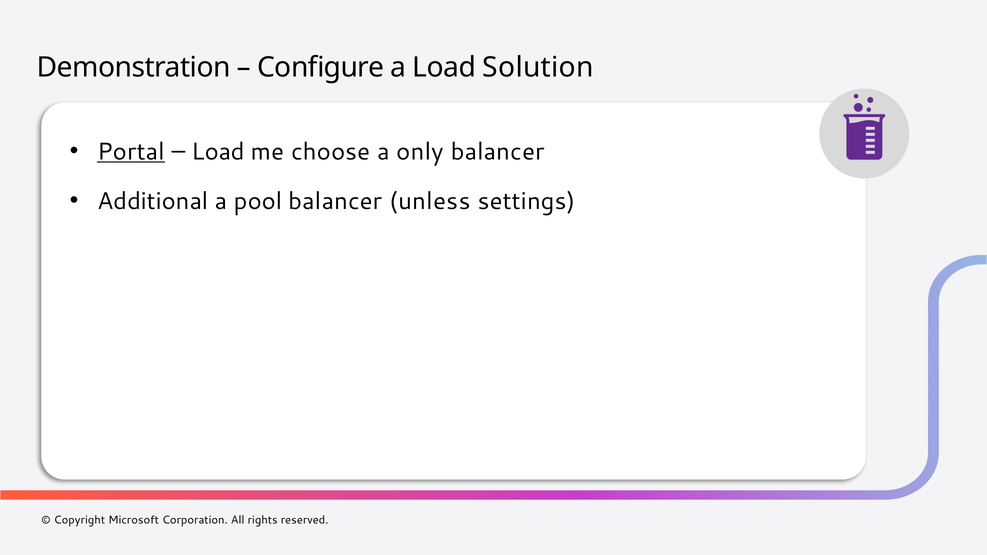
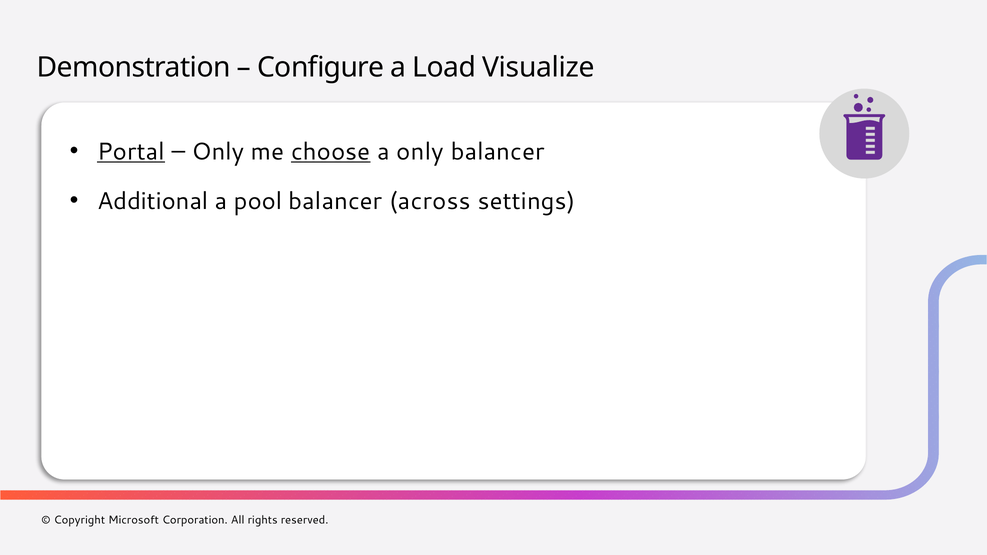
Solution: Solution -> Visualize
Load at (218, 152): Load -> Only
choose underline: none -> present
unless: unless -> across
